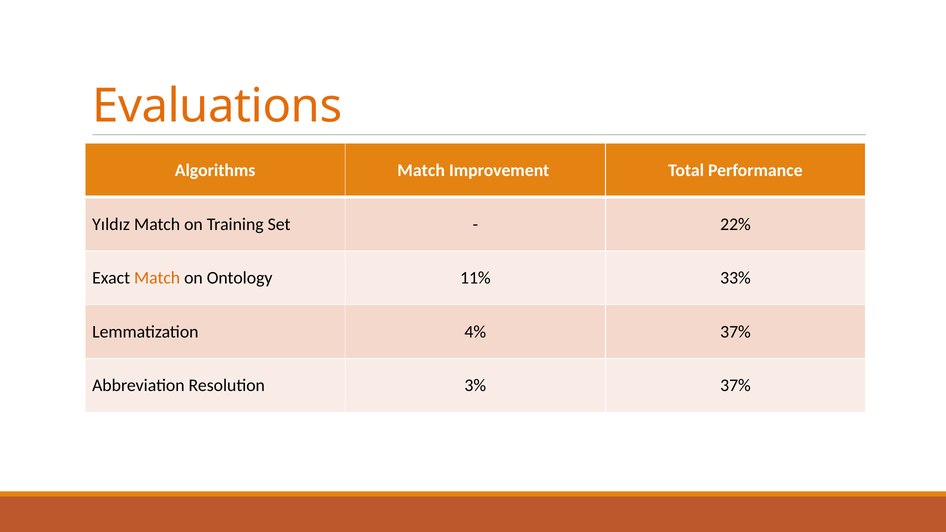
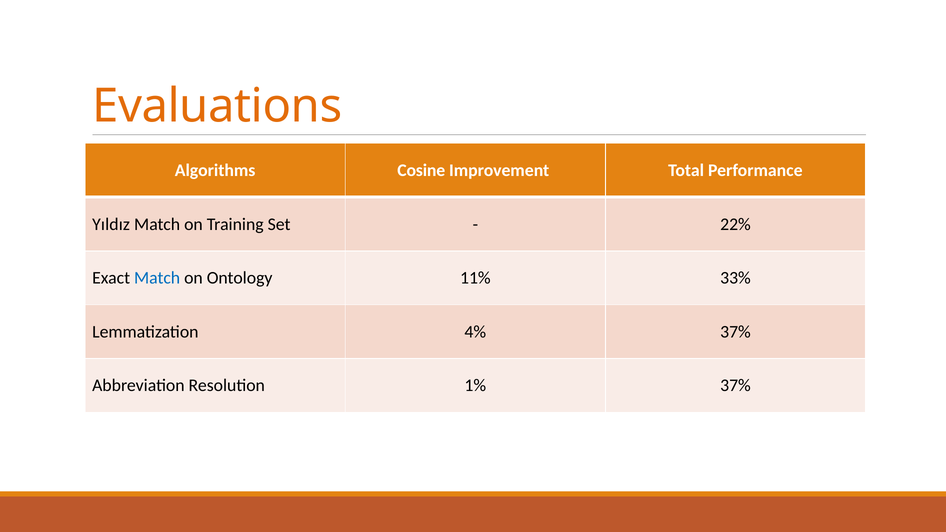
Algorithms Match: Match -> Cosine
Match at (157, 278) colour: orange -> blue
3%: 3% -> 1%
